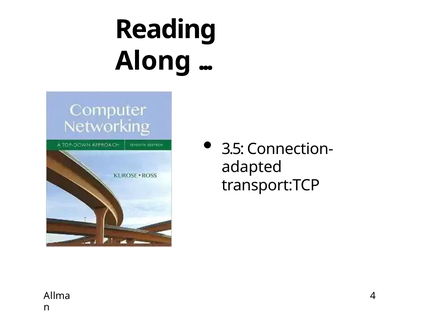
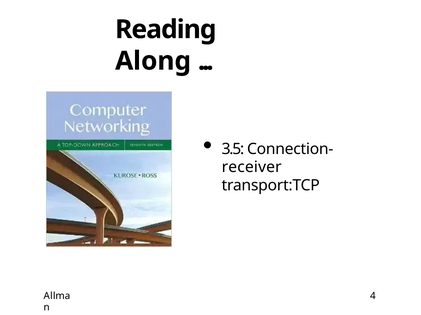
adapted: adapted -> receiver
